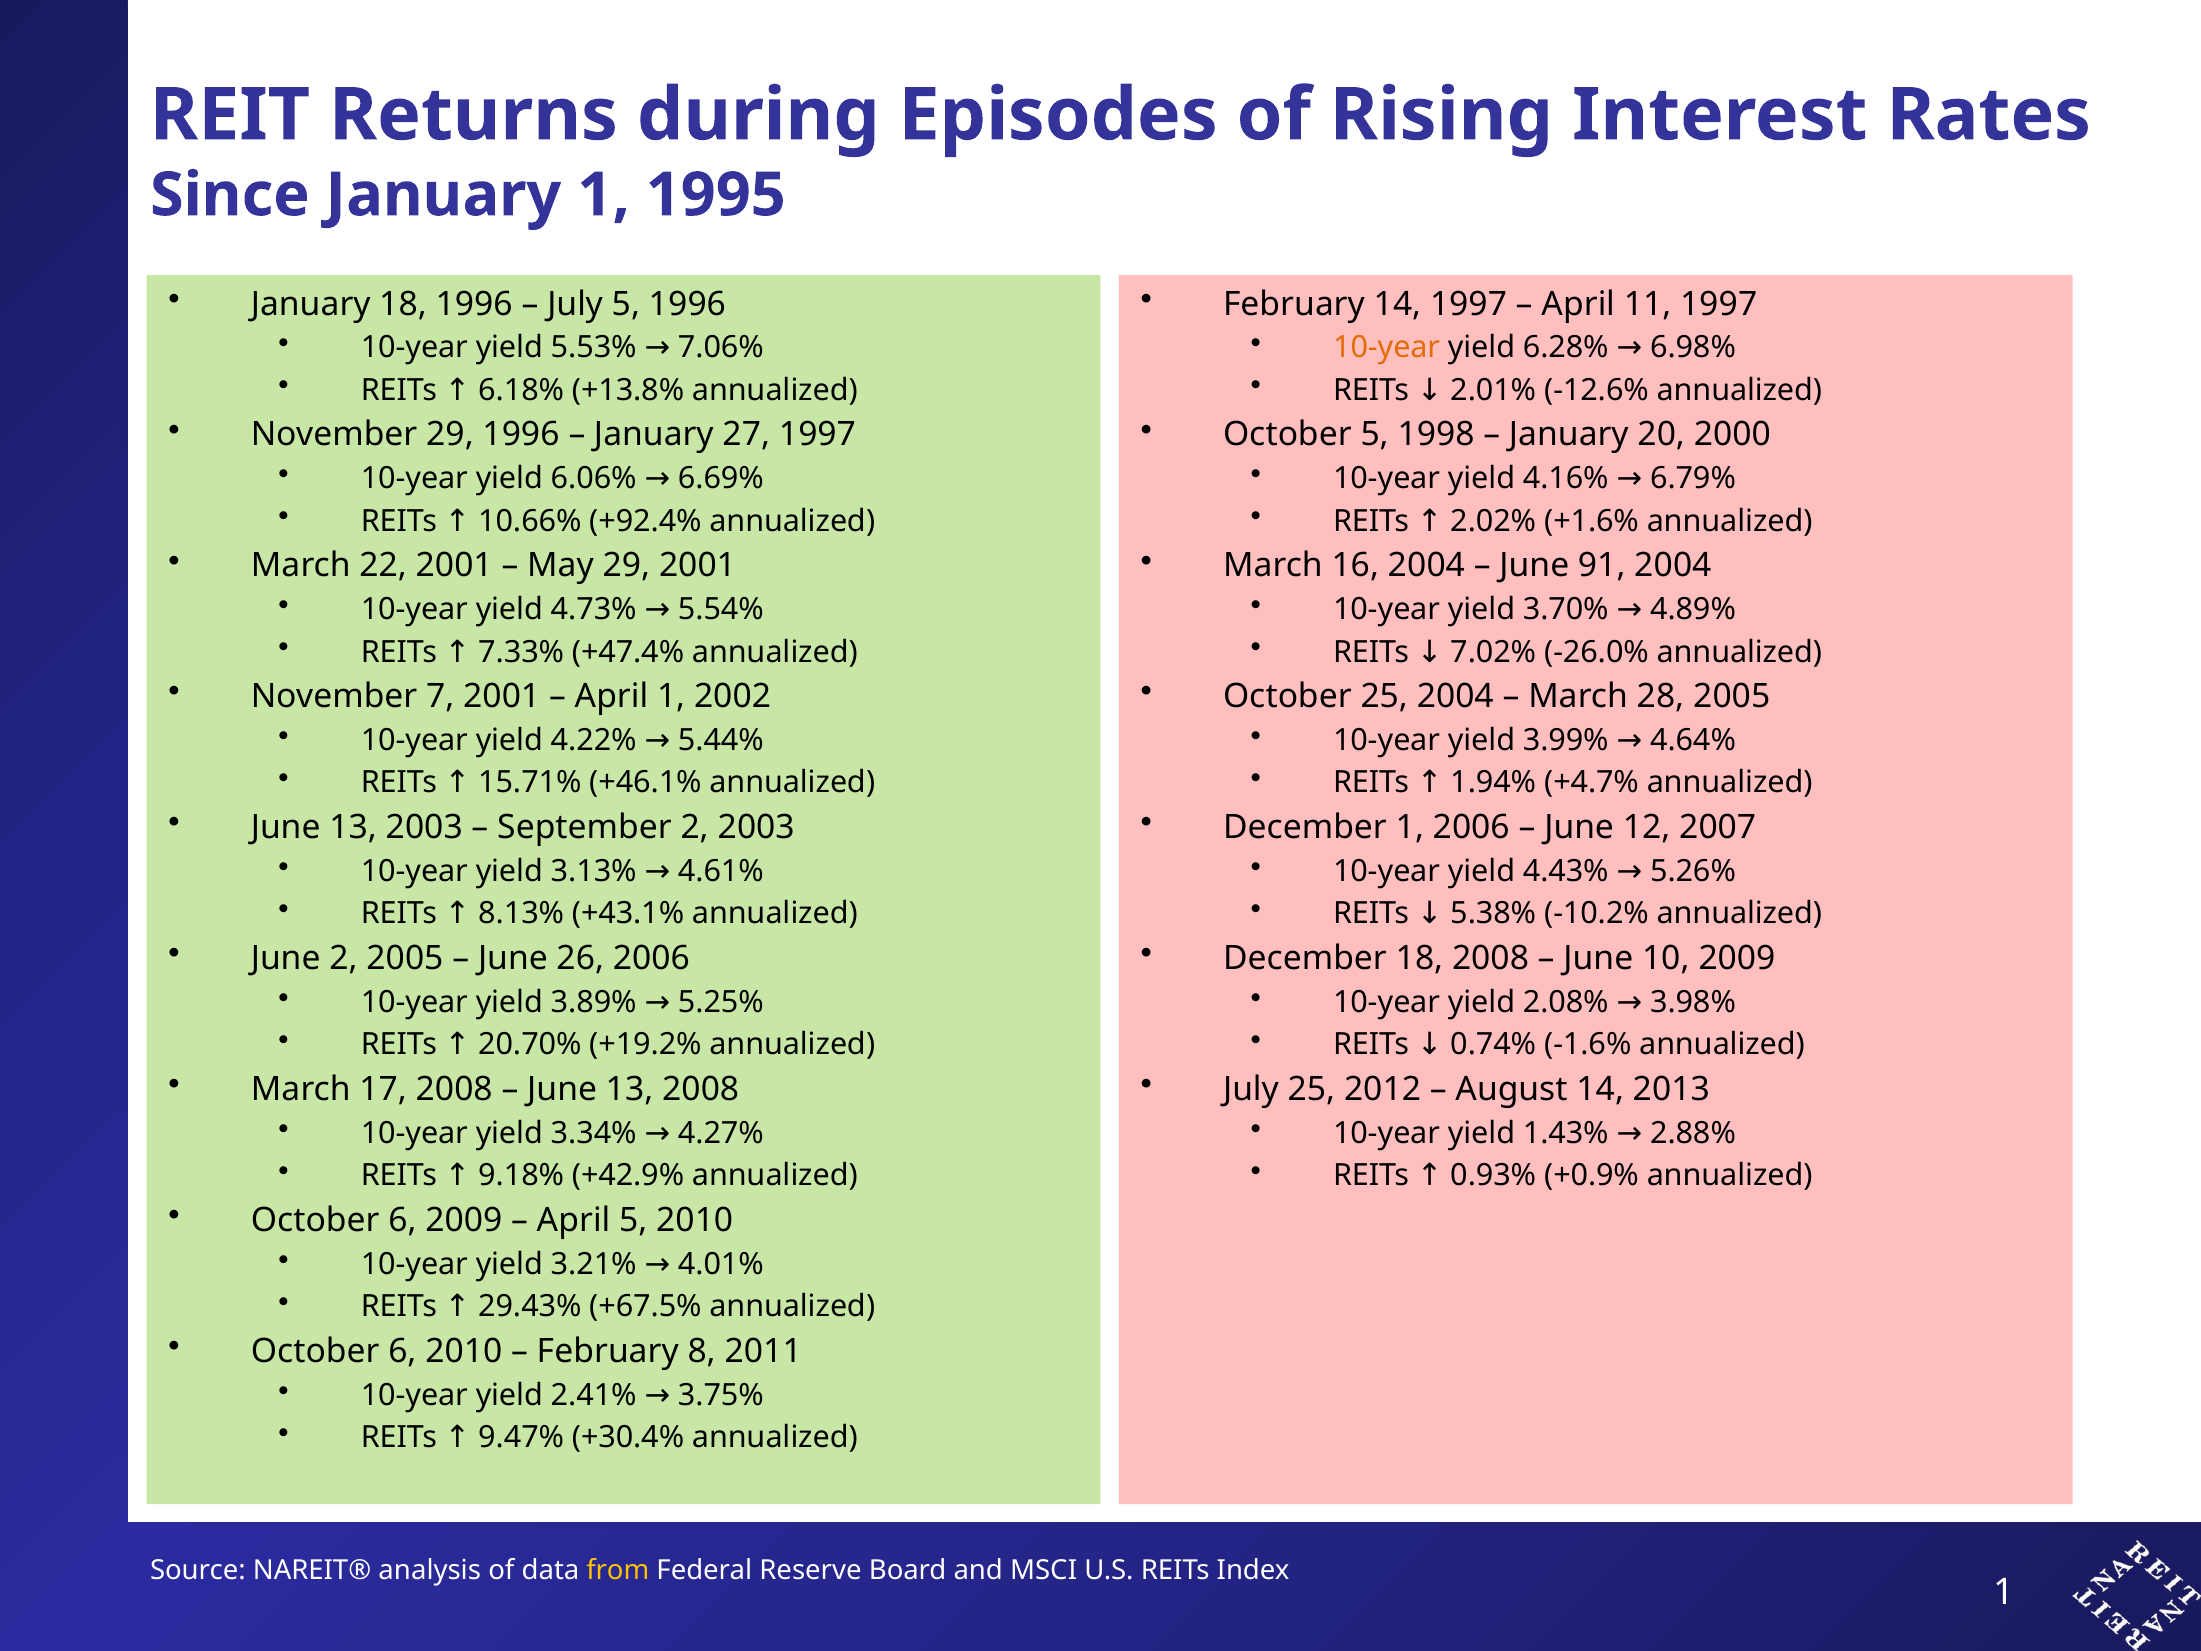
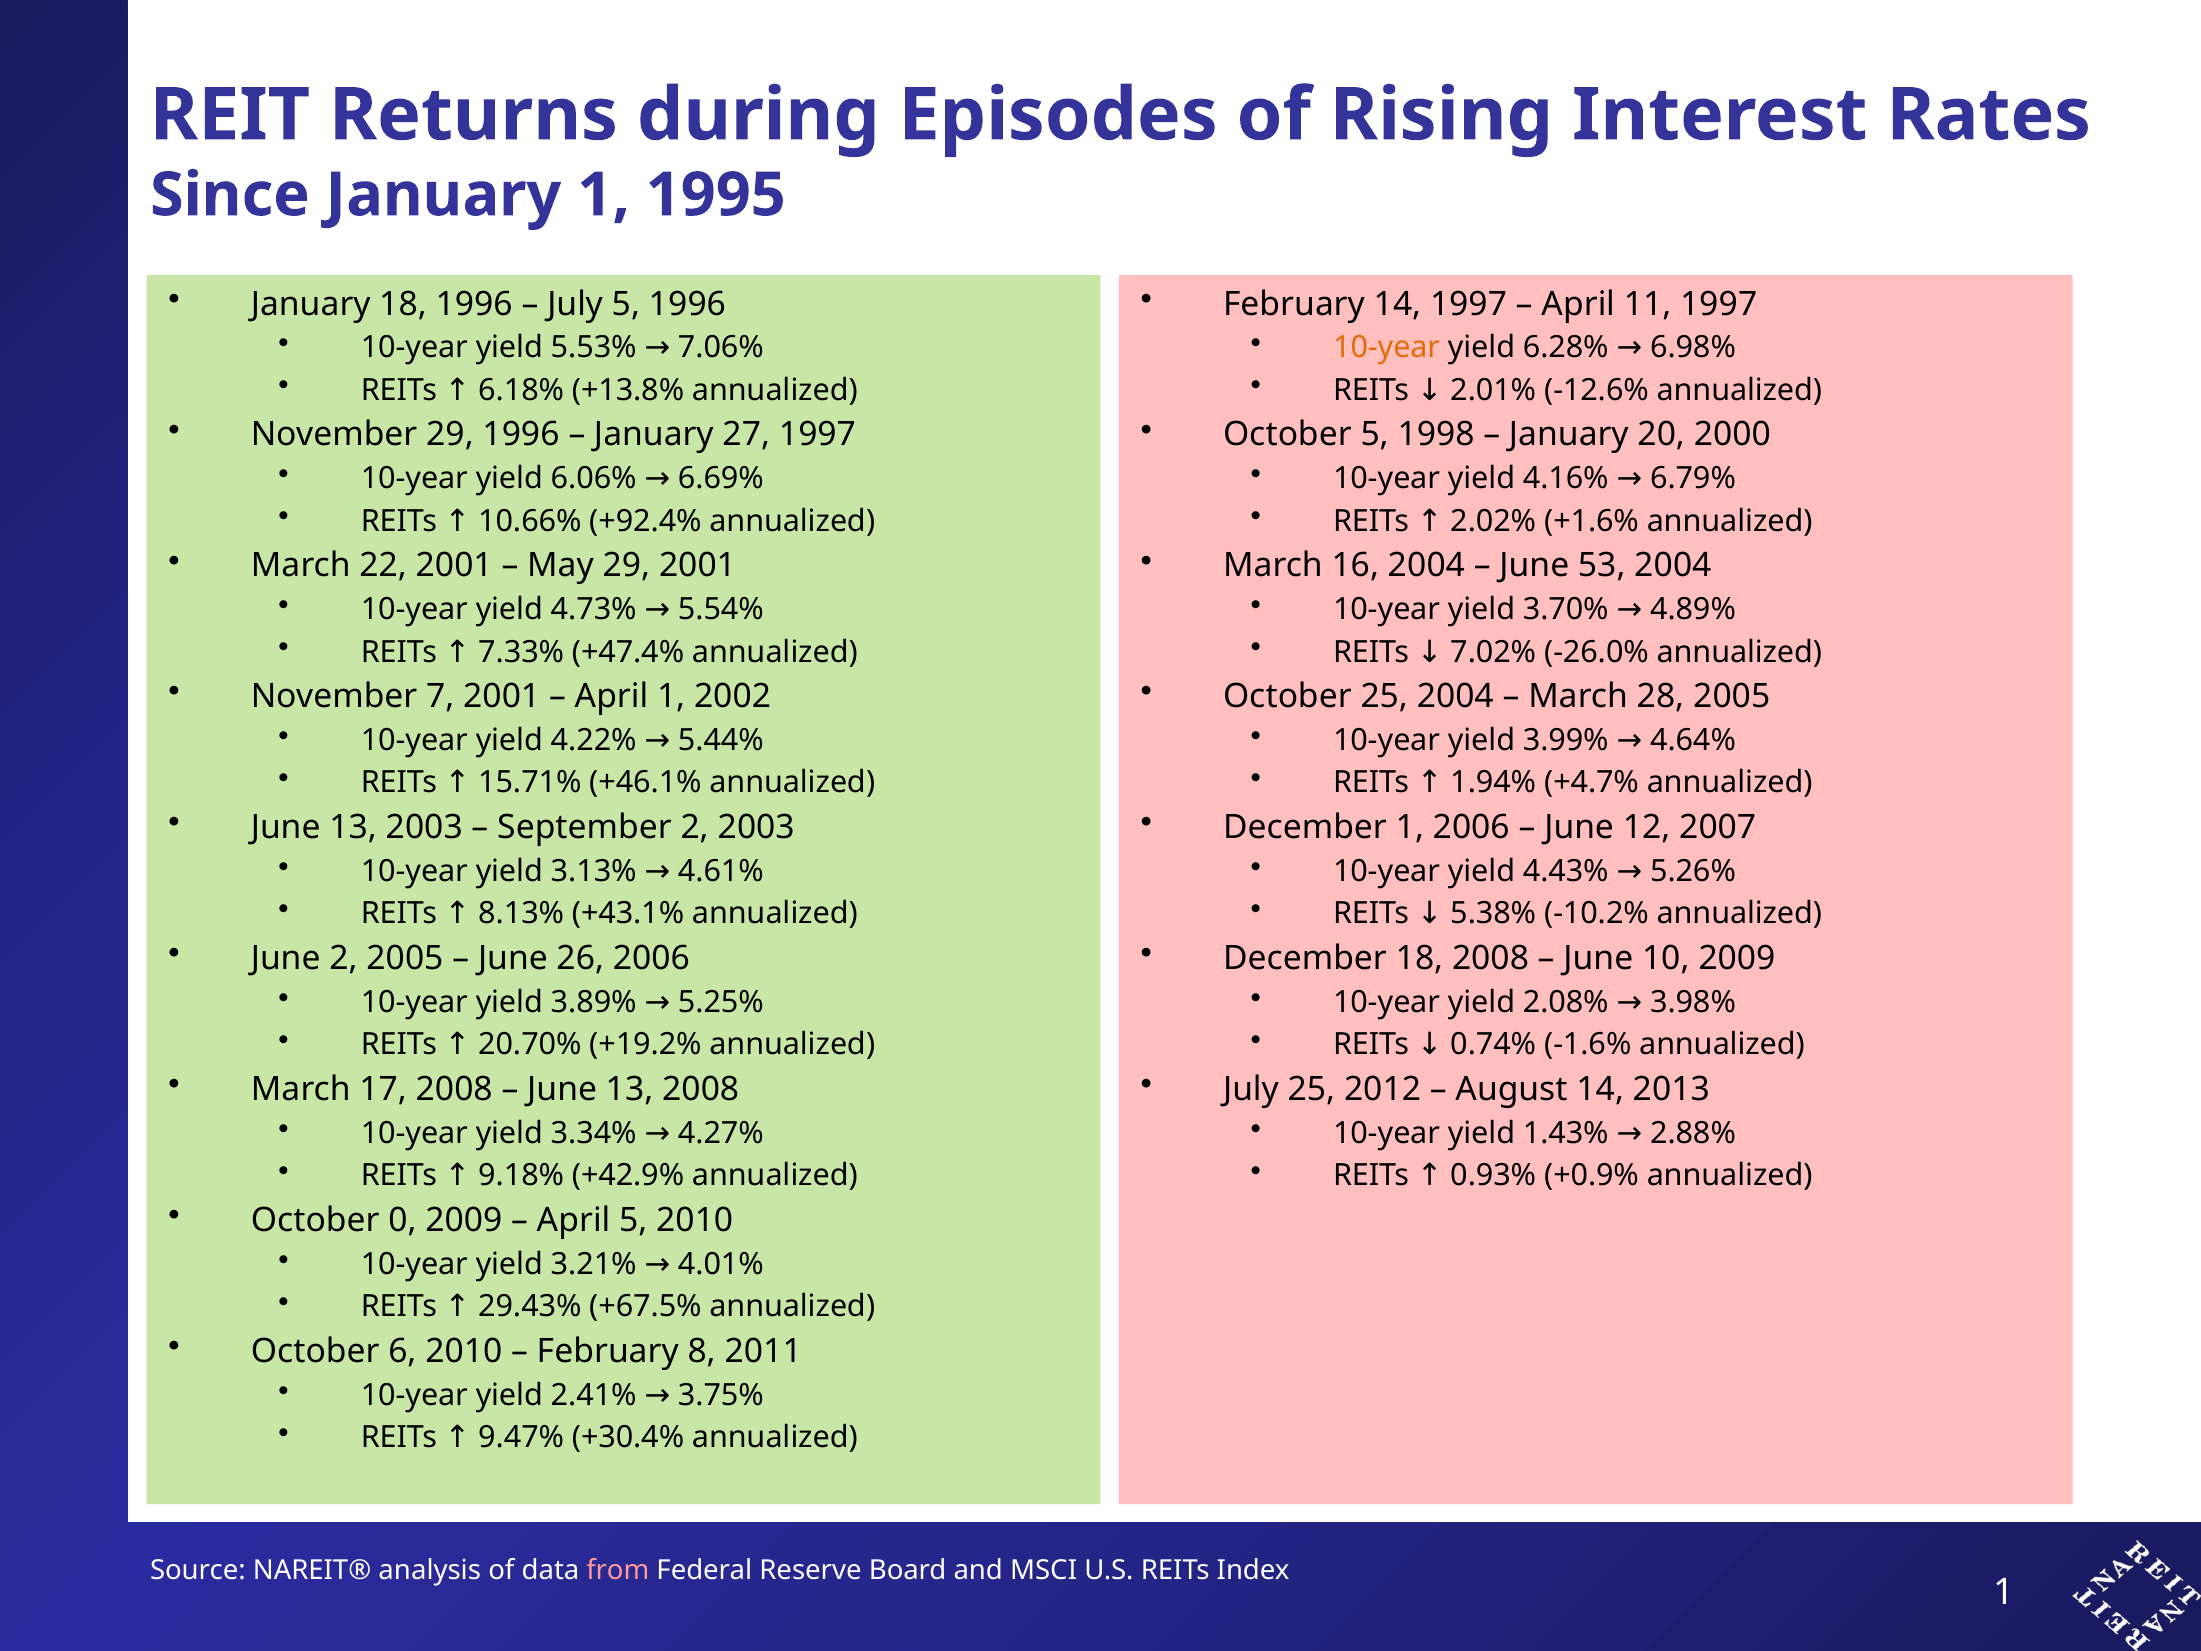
91: 91 -> 53
6 at (402, 1220): 6 -> 0
from colour: yellow -> pink
